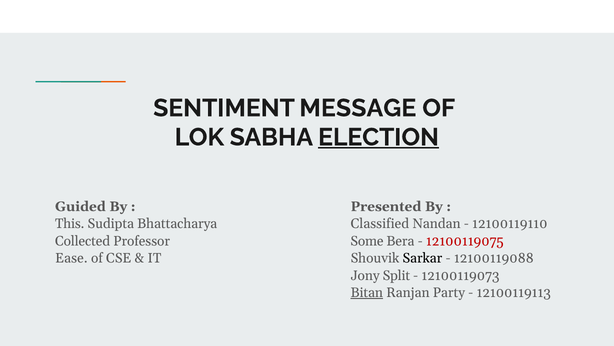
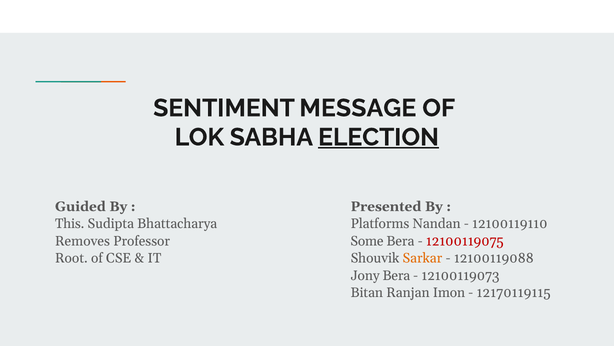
Classified: Classified -> Platforms
Collected: Collected -> Removes
Ease: Ease -> Root
Sarkar colour: black -> orange
Jony Split: Split -> Bera
Bitan underline: present -> none
Party: Party -> Imon
12100119113: 12100119113 -> 12170119115
